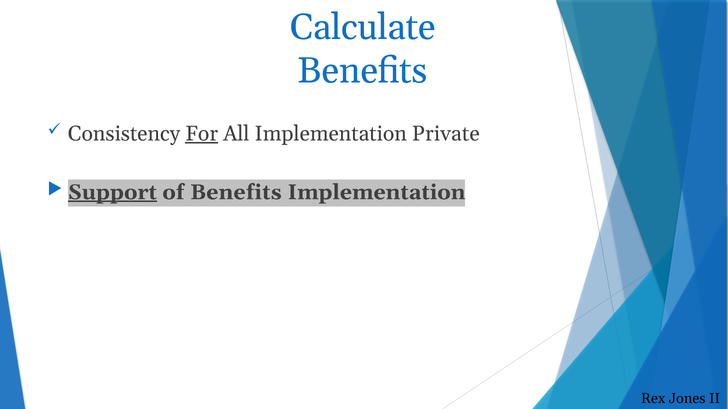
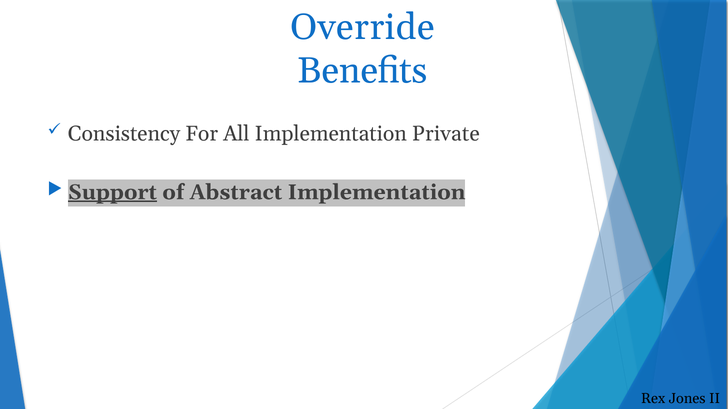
Calculate: Calculate -> Override
For underline: present -> none
of Benefits: Benefits -> Abstract
